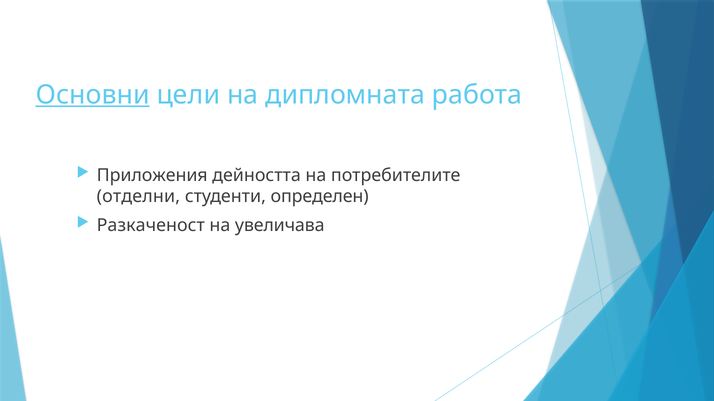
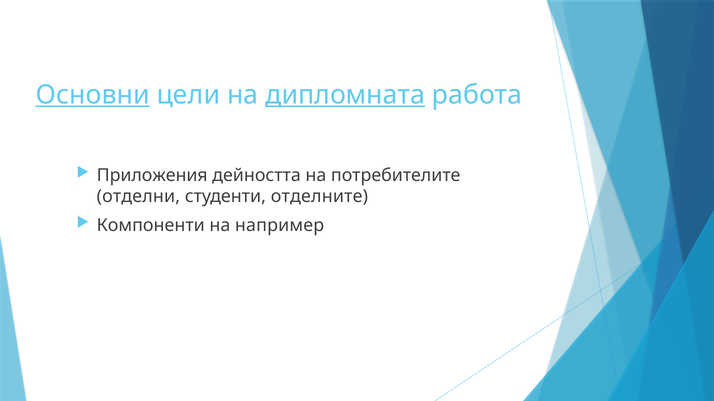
дипломната underline: none -> present
определен: определен -> отделните
Разкаченост: Разкаченост -> Компоненти
увеличава: увеличава -> например
